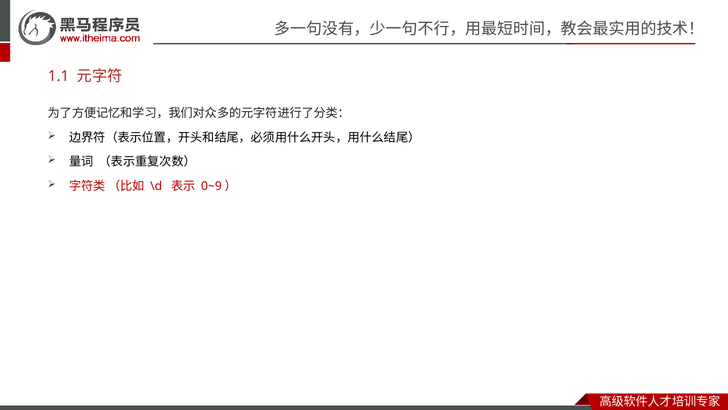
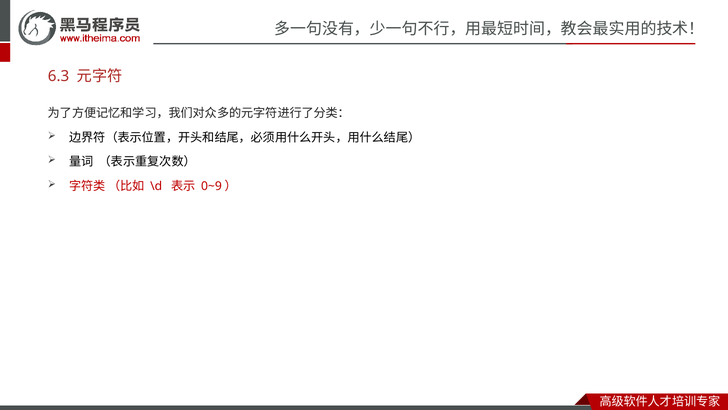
1.1: 1.1 -> 6.3
